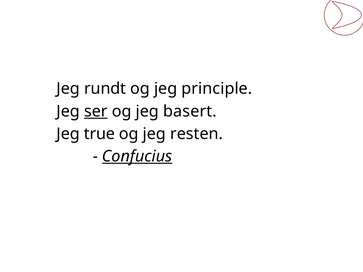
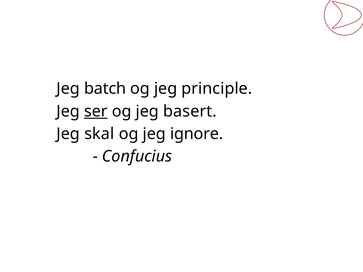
rundt: rundt -> batch
true: true -> skal
resten: resten -> ignore
Confucius underline: present -> none
